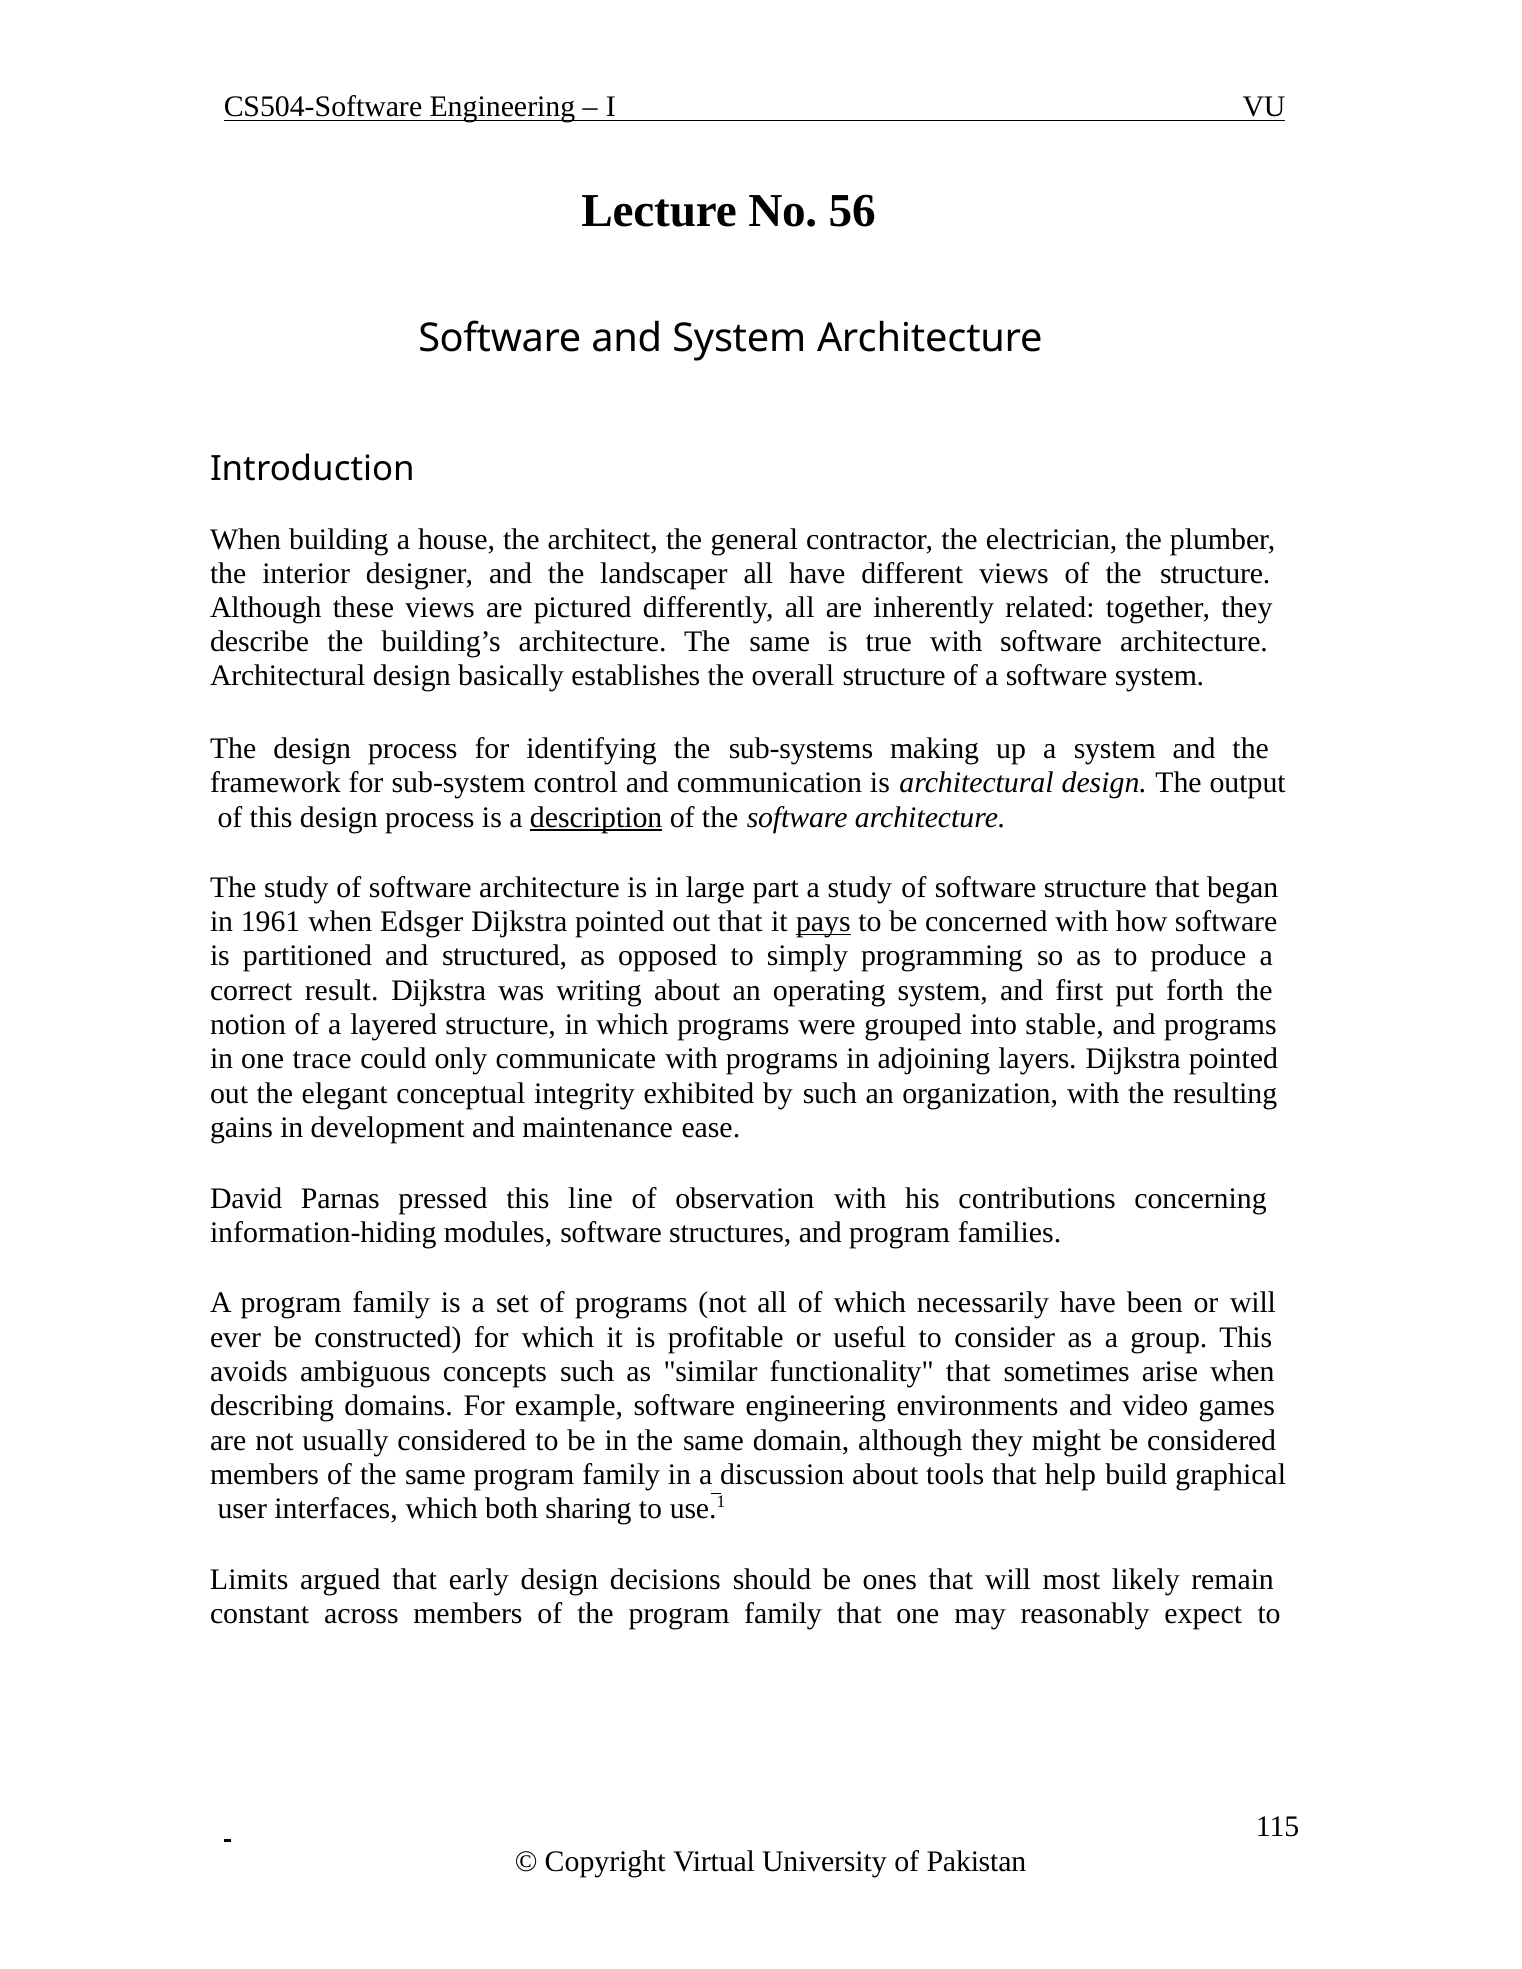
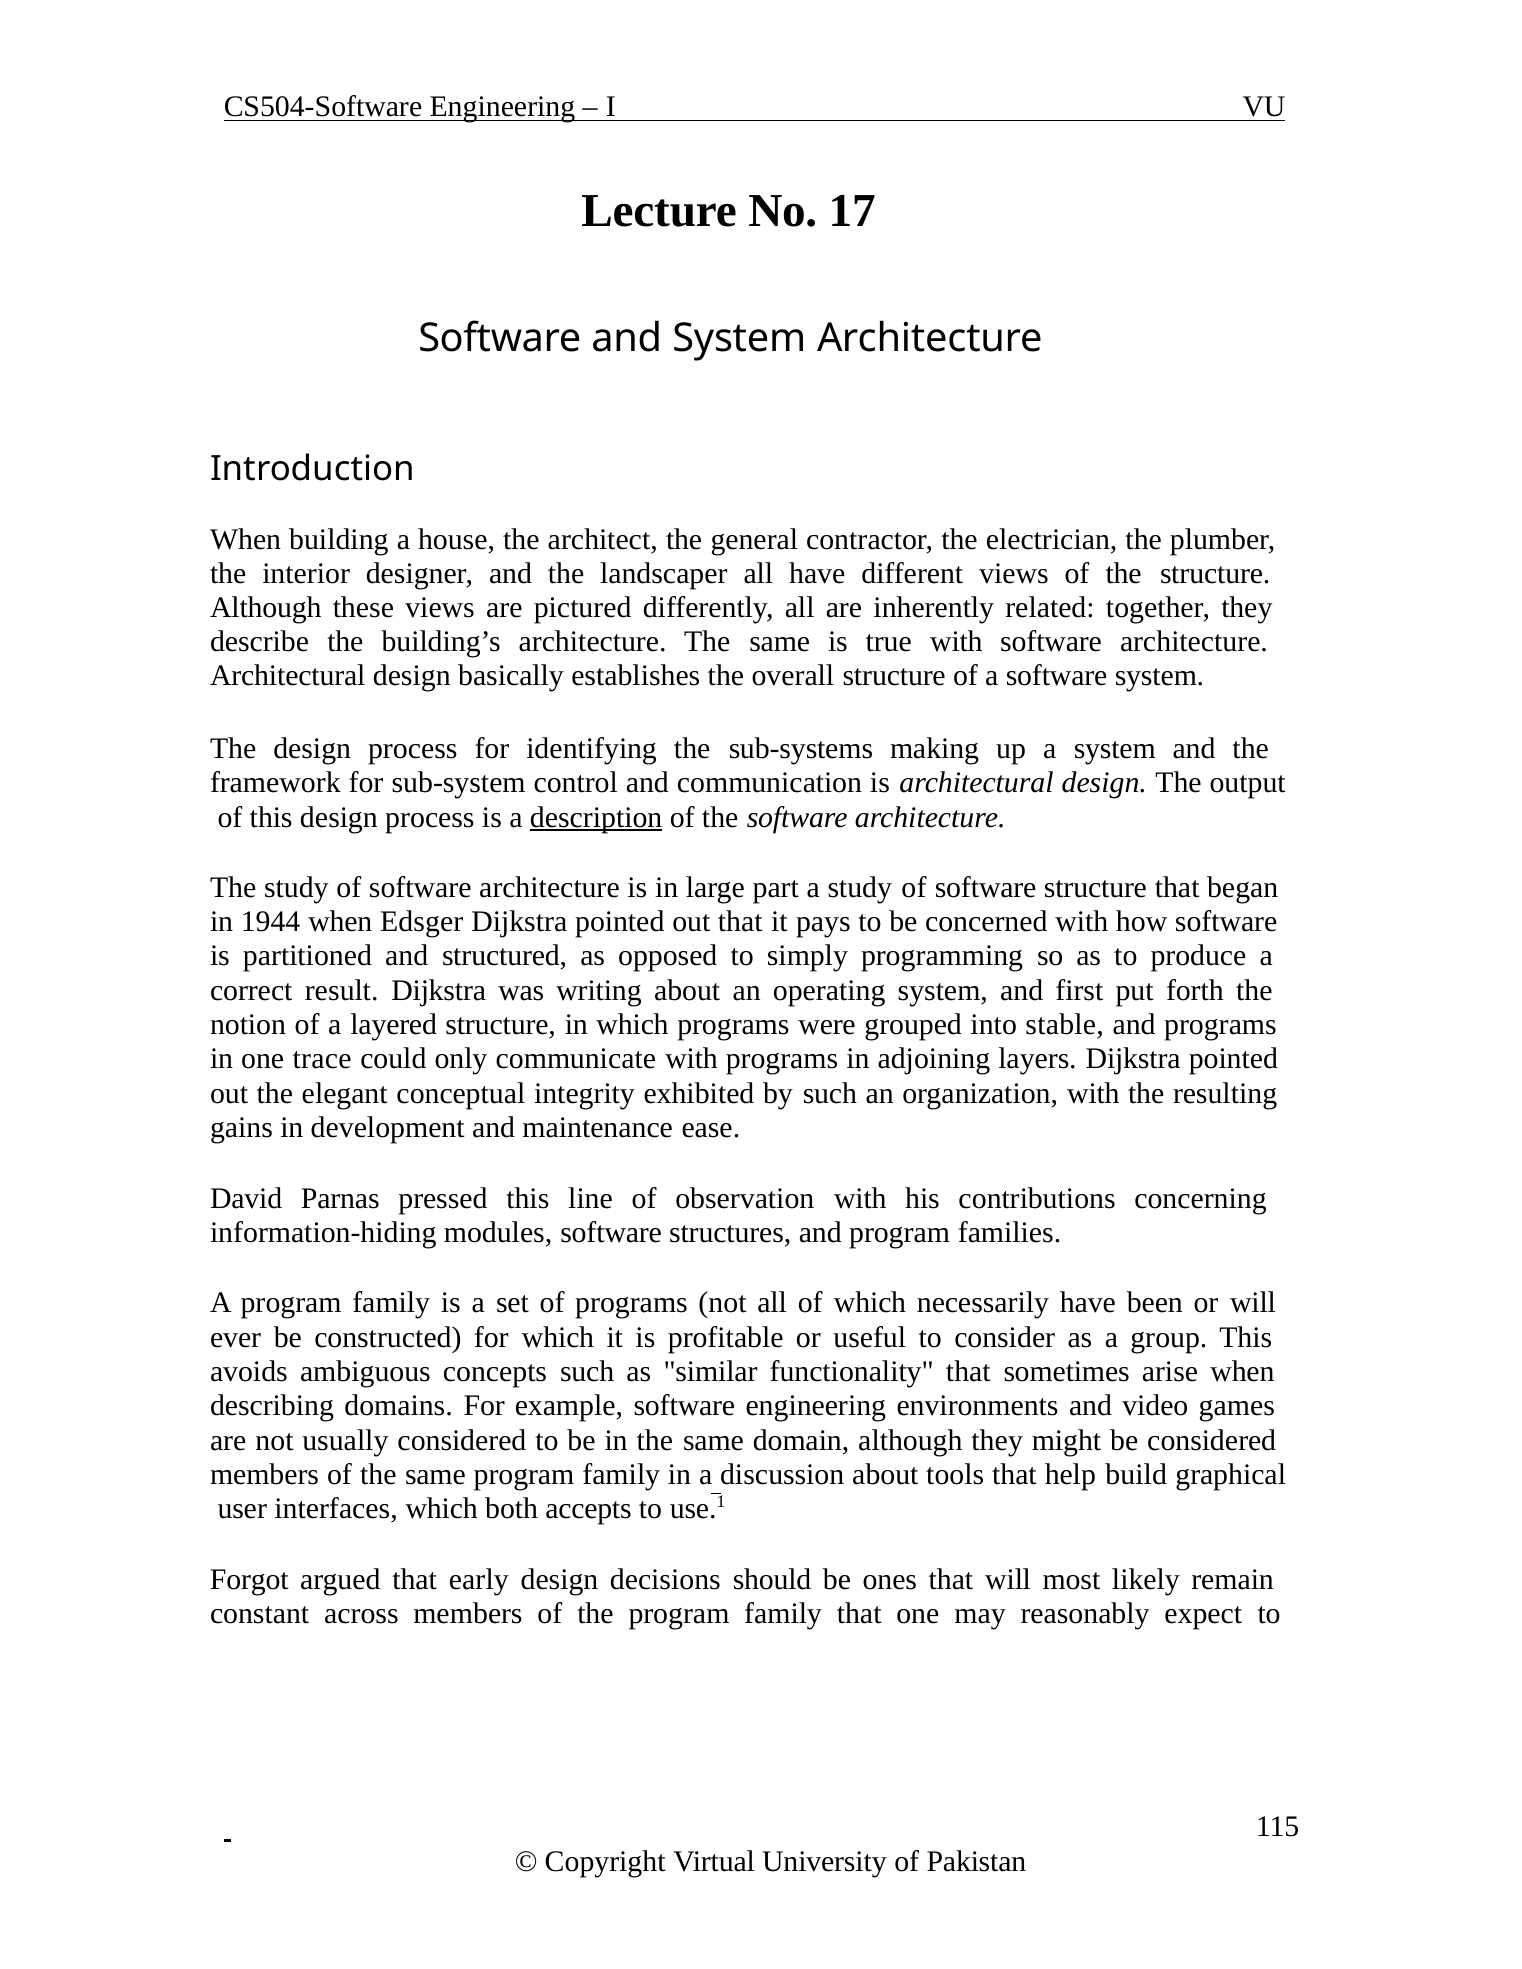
56: 56 -> 17
1961: 1961 -> 1944
pays underline: present -> none
sharing: sharing -> accepts
Limits: Limits -> Forgot
